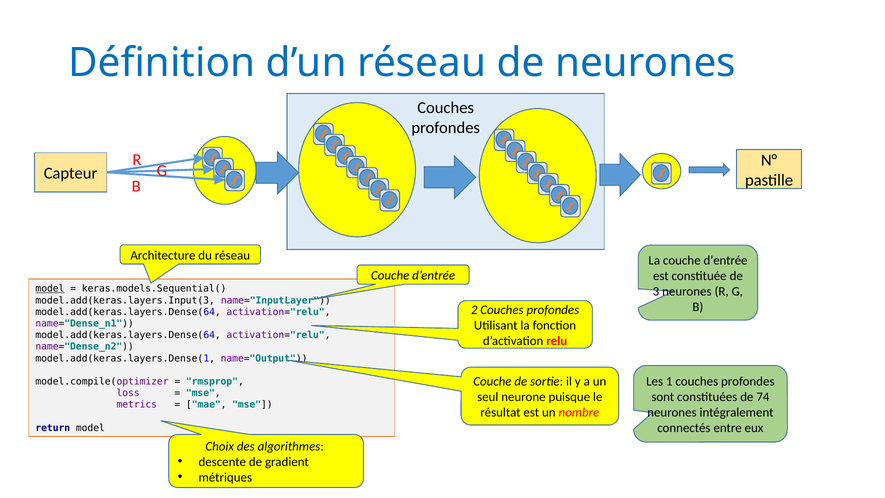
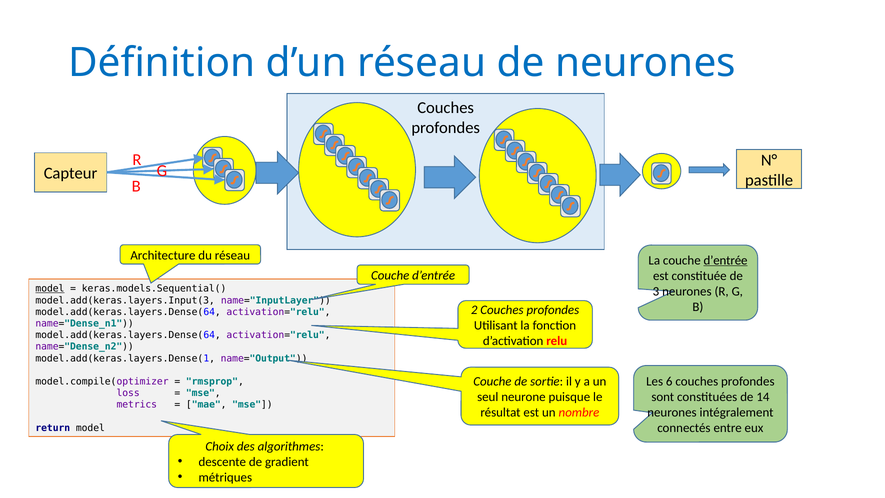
d’entrée at (726, 260) underline: none -> present
1: 1 -> 6
74: 74 -> 14
